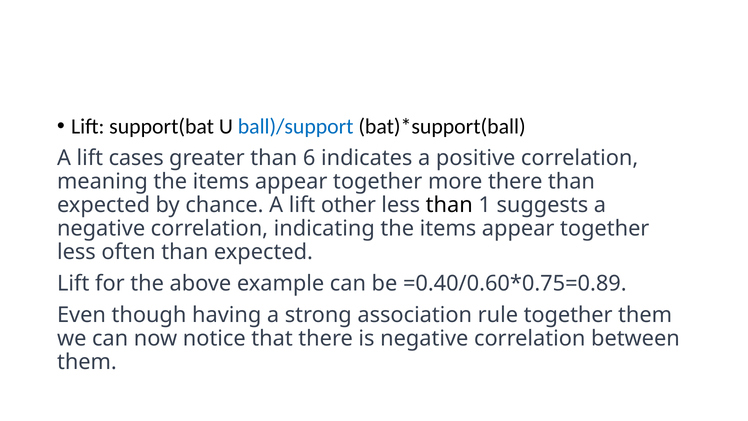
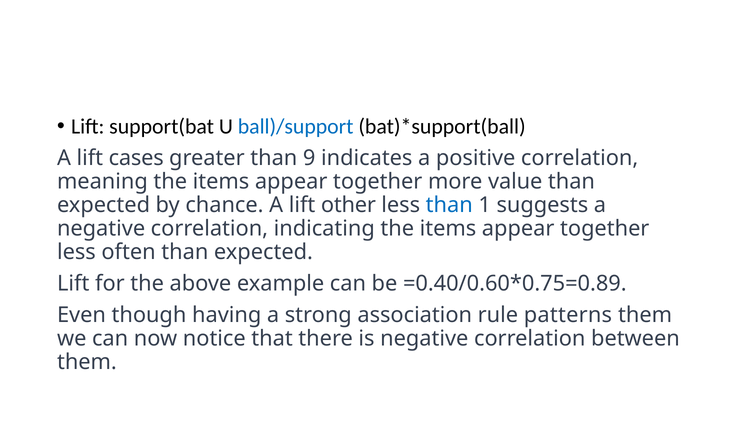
6: 6 -> 9
more there: there -> value
than at (449, 205) colour: black -> blue
rule together: together -> patterns
